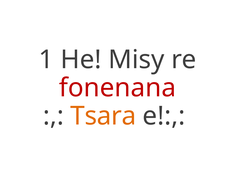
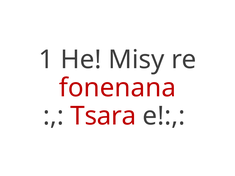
Tsara colour: orange -> red
